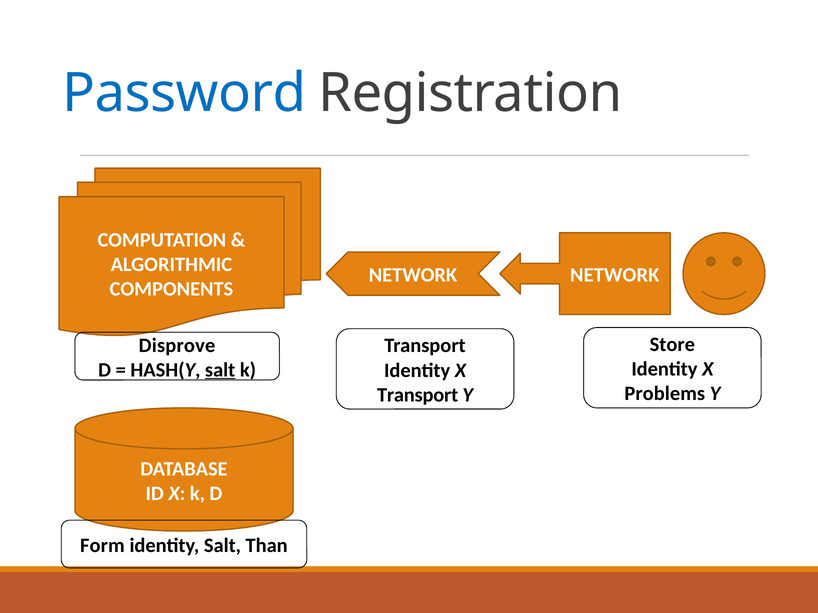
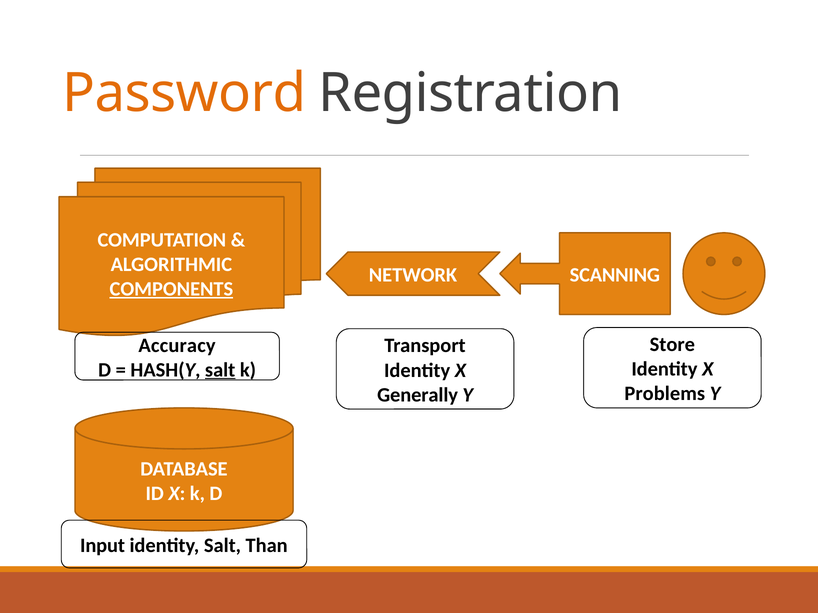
Password colour: blue -> orange
NETWORK at (615, 275): NETWORK -> SCANNING
COMPONENTS underline: none -> present
Disprove: Disprove -> Accuracy
Transport at (418, 395): Transport -> Generally
Form: Form -> Input
